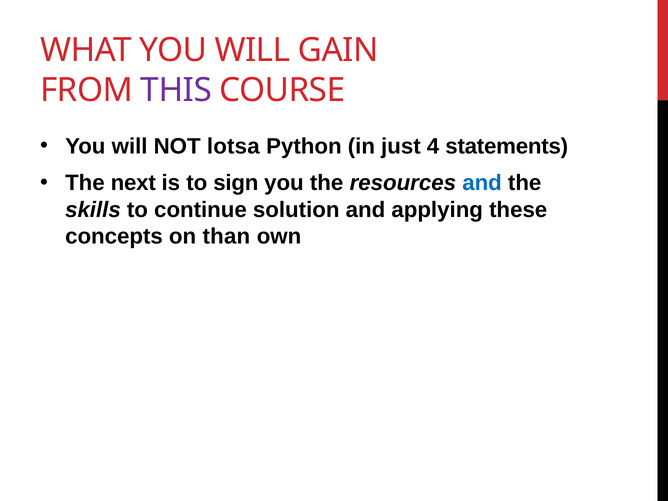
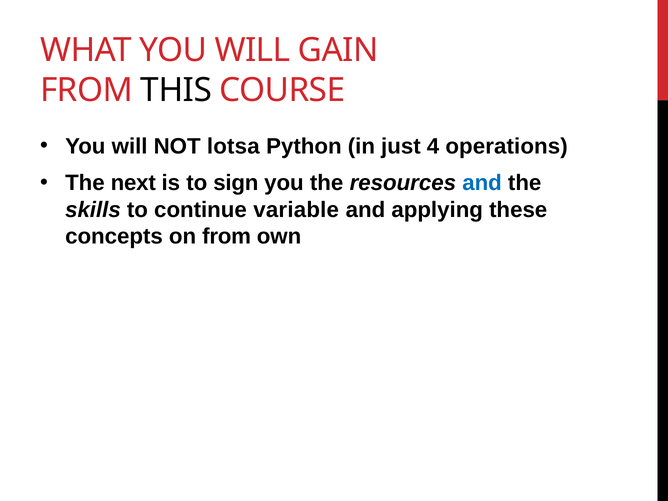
THIS colour: purple -> black
statements: statements -> operations
solution: solution -> variable
on than: than -> from
